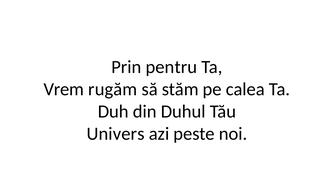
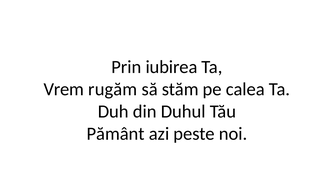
pentru: pentru -> iubirea
Univers: Univers -> Pământ
